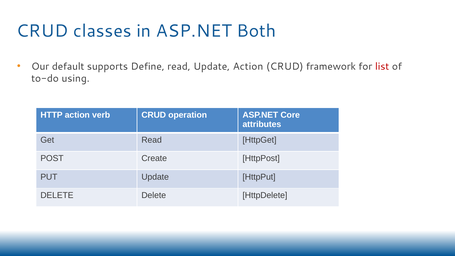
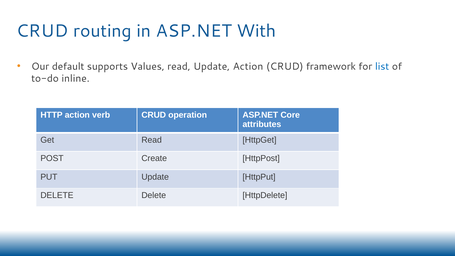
classes: classes -> routing
Both: Both -> With
Define: Define -> Values
list colour: red -> blue
using: using -> inline
